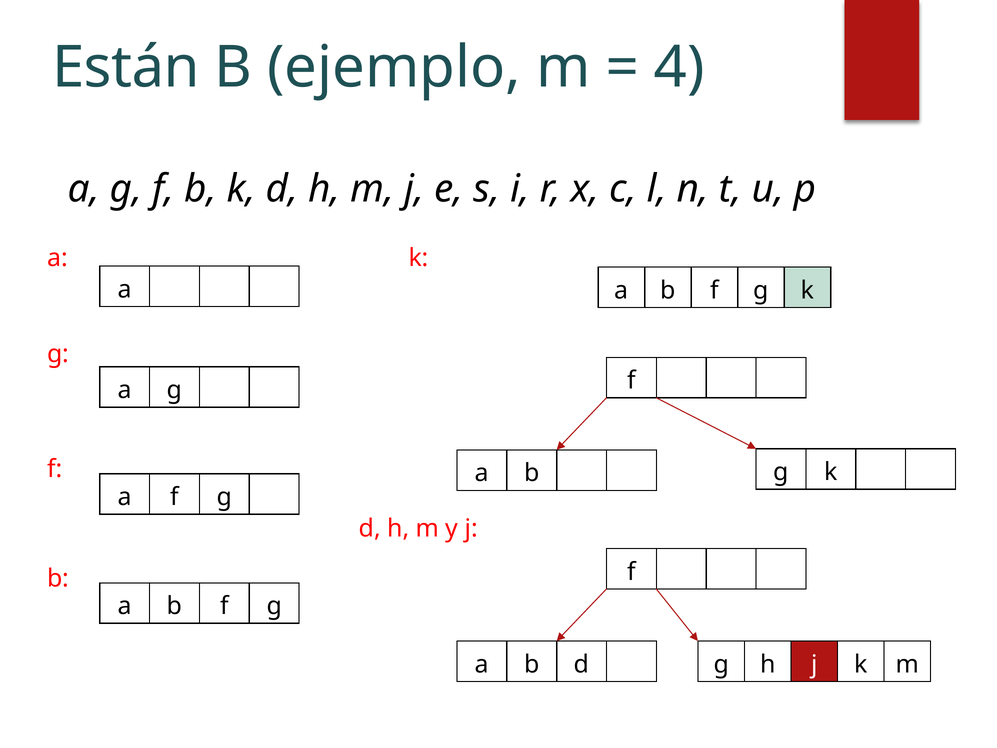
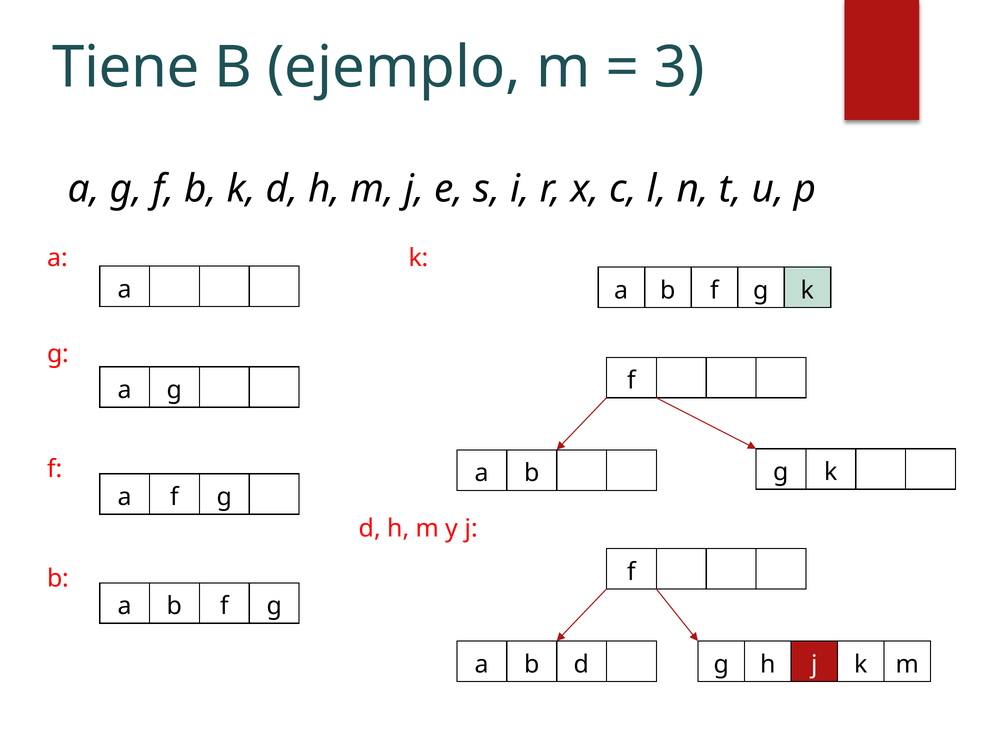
Están: Están -> Tiene
4: 4 -> 3
